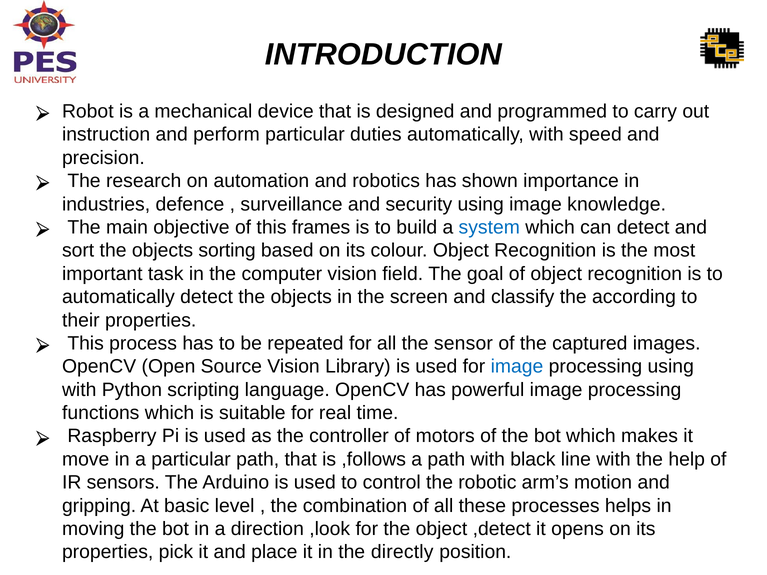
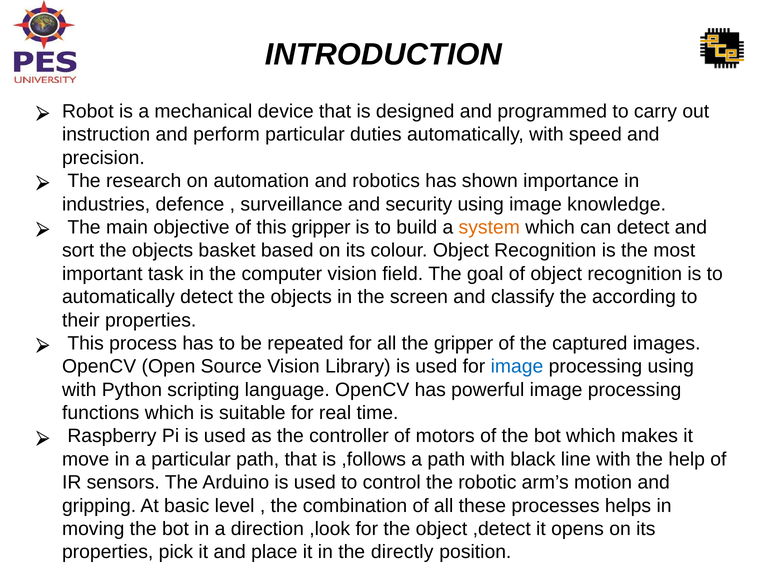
this frames: frames -> gripper
system colour: blue -> orange
sorting: sorting -> basket
the sensor: sensor -> gripper
